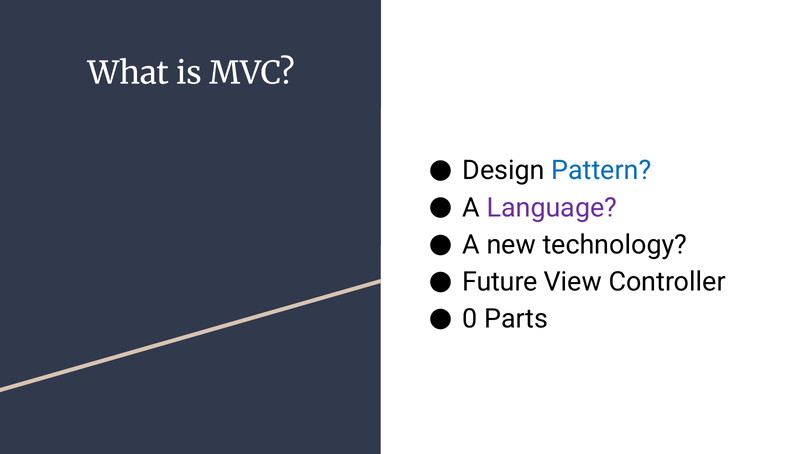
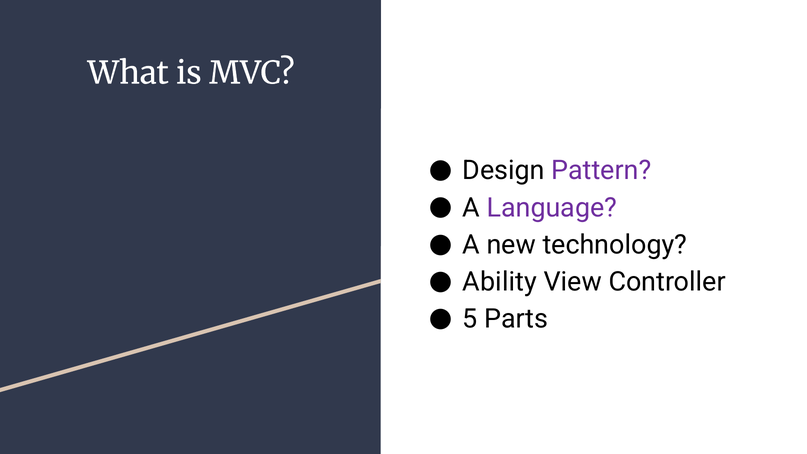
Pattern colour: blue -> purple
Future: Future -> Ability
0: 0 -> 5
